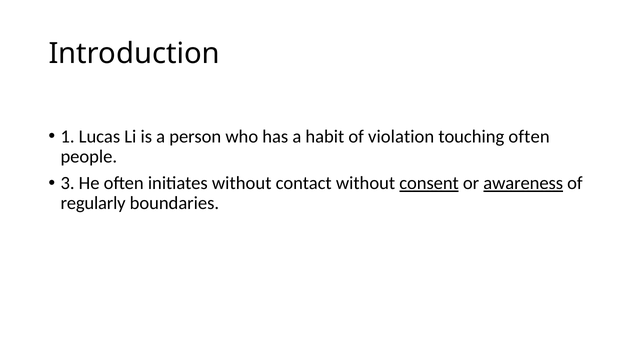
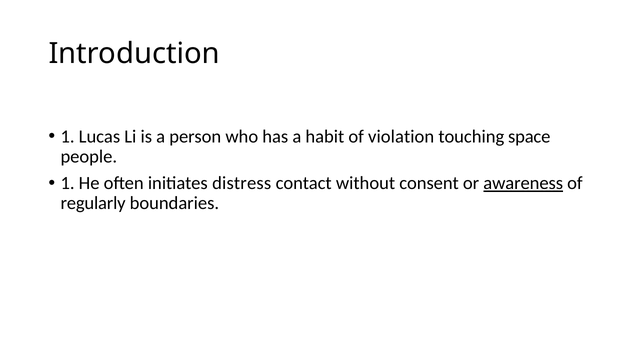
touching often: often -> space
3 at (68, 183): 3 -> 1
initiates without: without -> distress
consent underline: present -> none
